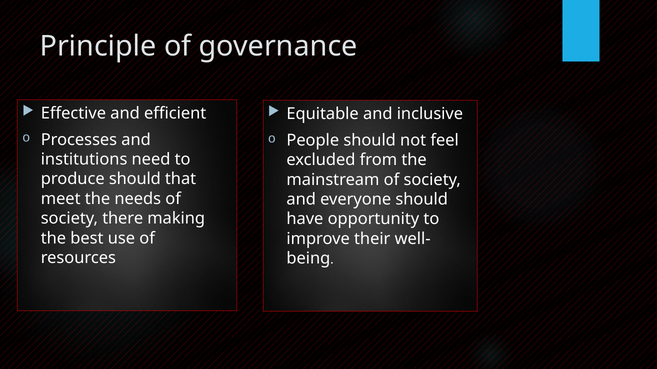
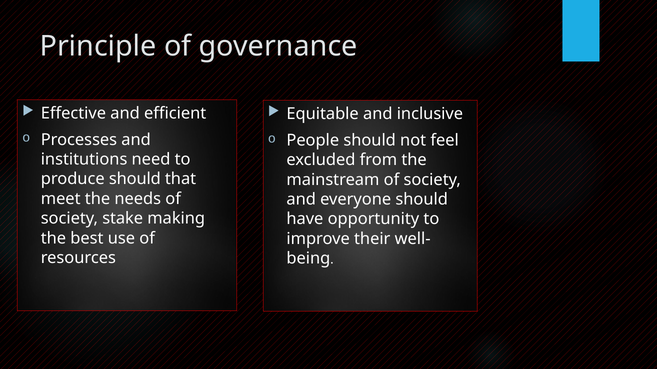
there: there -> stake
